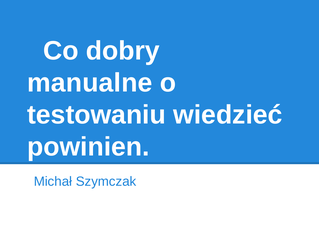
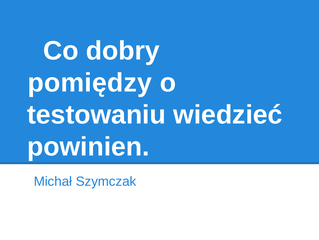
manualne: manualne -> pomiędzy
